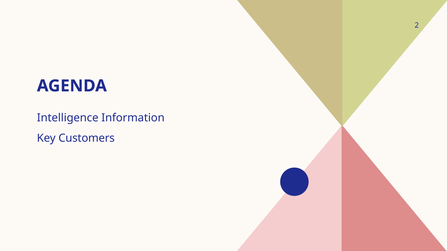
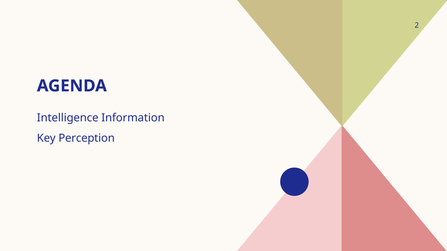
Customers: Customers -> Perception
